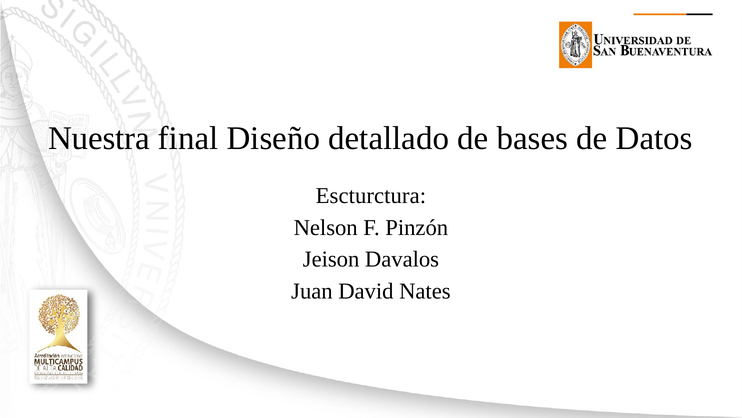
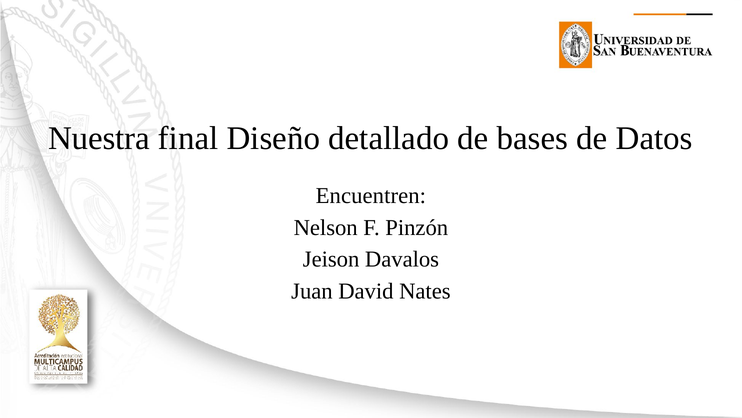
Escturctura: Escturctura -> Encuentren
